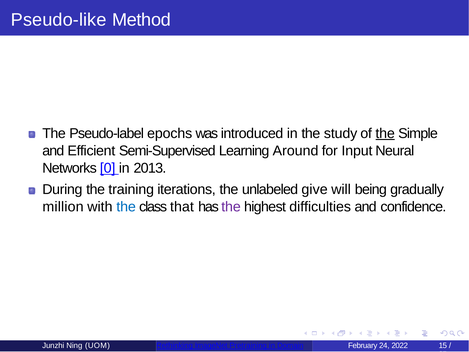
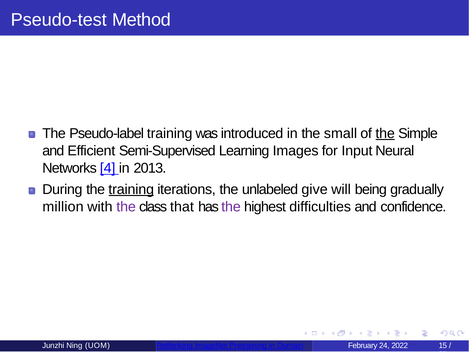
Pseudo-like: Pseudo-like -> Pseudo-test
Pseudo-label epochs: epochs -> training
study: study -> small
Around: Around -> Images
0: 0 -> 4
training at (131, 189) underline: none -> present
the at (126, 207) colour: blue -> purple
